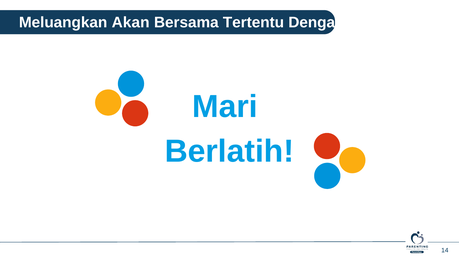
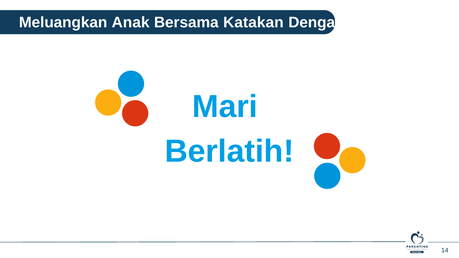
Meluangkan Akan: Akan -> Anak
Tertentu: Tertentu -> Katakan
